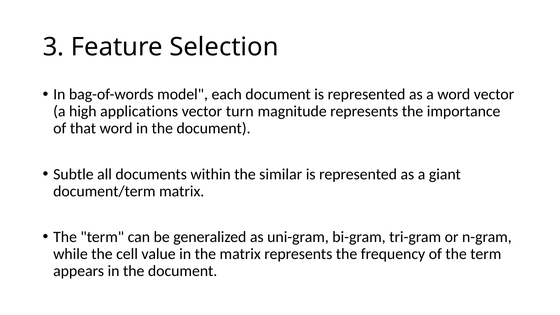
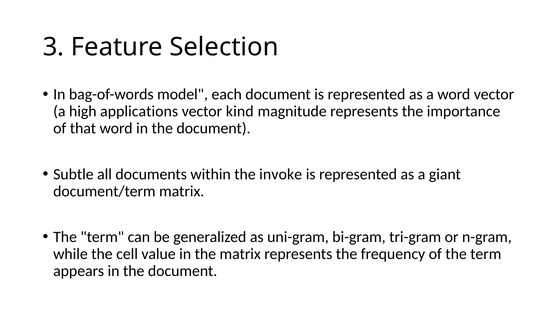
turn: turn -> kind
similar: similar -> invoke
